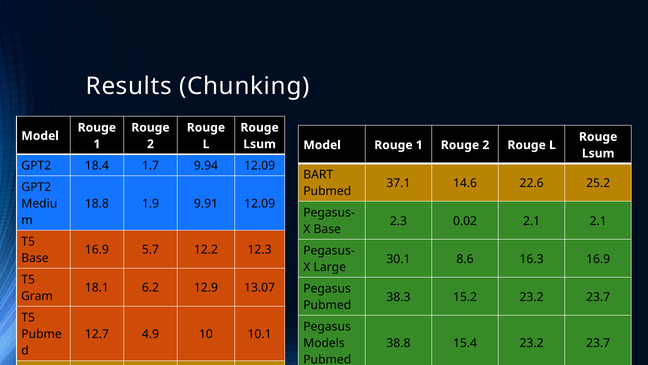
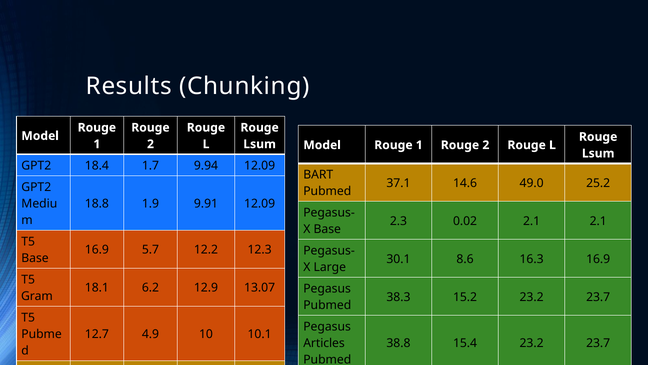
22.6: 22.6 -> 49.0
Models: Models -> Articles
